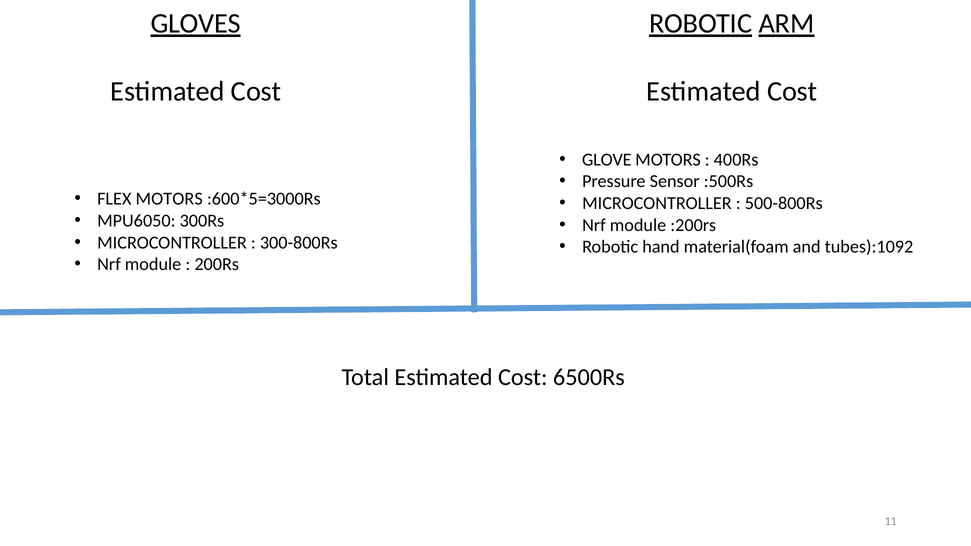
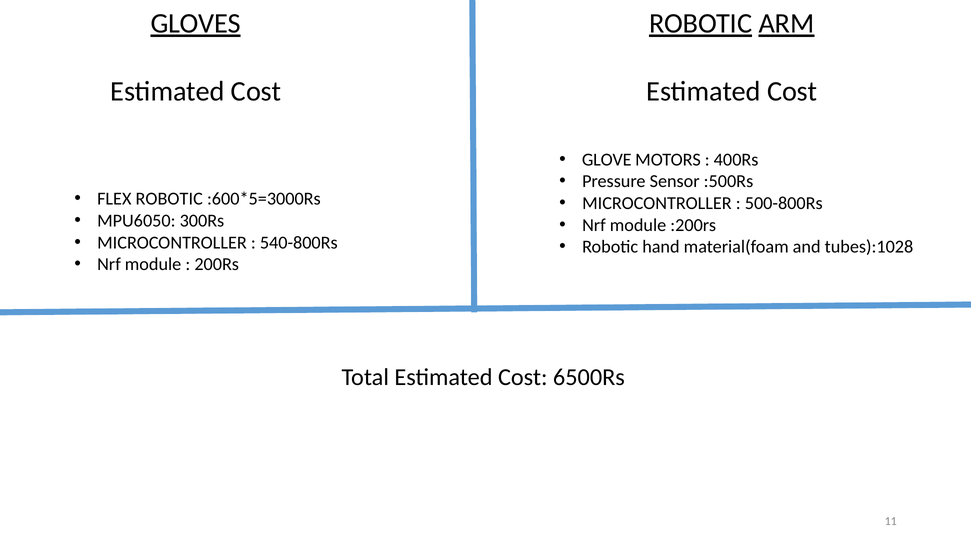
FLEX MOTORS: MOTORS -> ROBOTIC
300-800Rs: 300-800Rs -> 540-800Rs
tubes):1092: tubes):1092 -> tubes):1028
